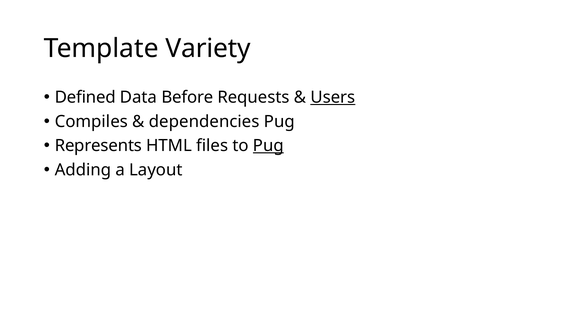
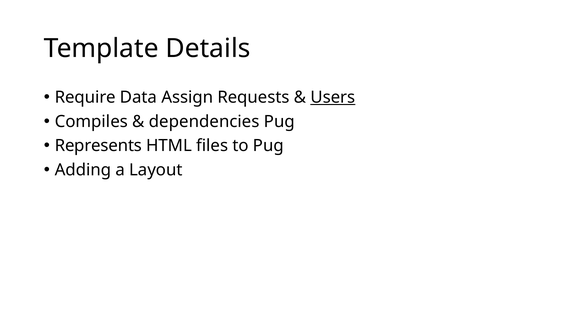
Variety: Variety -> Details
Defined: Defined -> Require
Before: Before -> Assign
Pug at (268, 146) underline: present -> none
